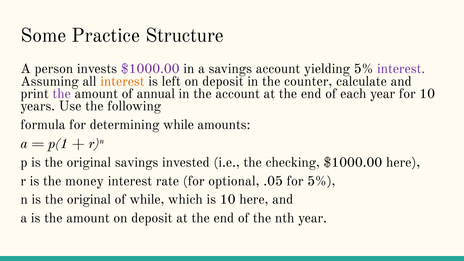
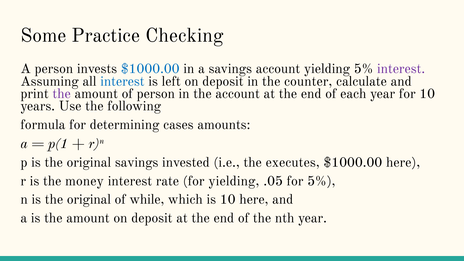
Structure: Structure -> Checking
$1000.00 at (150, 69) colour: purple -> blue
interest at (122, 81) colour: orange -> blue
of annual: annual -> person
determining while: while -> cases
checking: checking -> executes
for optional: optional -> yielding
